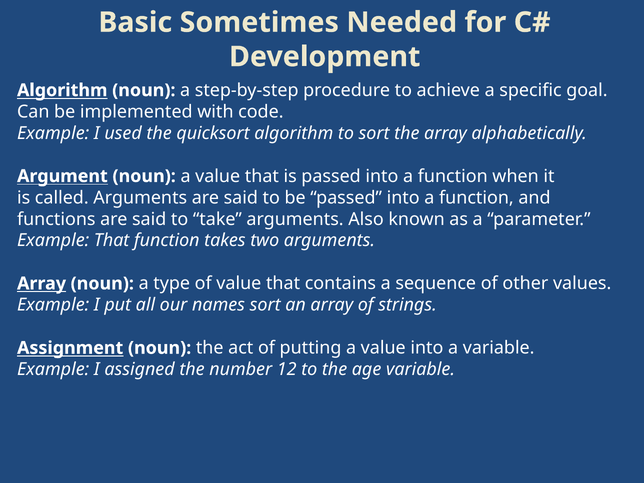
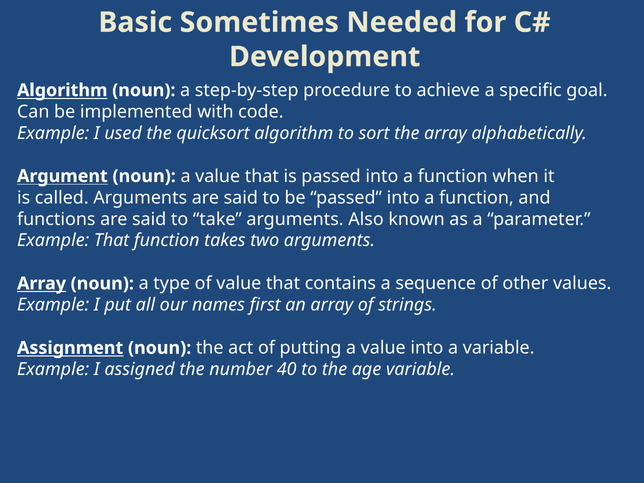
names sort: sort -> first
12: 12 -> 40
